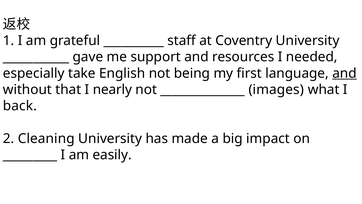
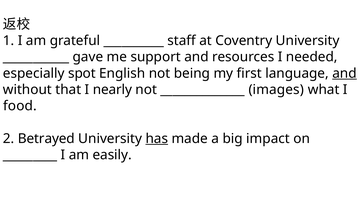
take: take -> spot
back: back -> food
Cleaning: Cleaning -> Betrayed
has underline: none -> present
